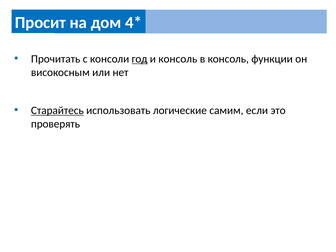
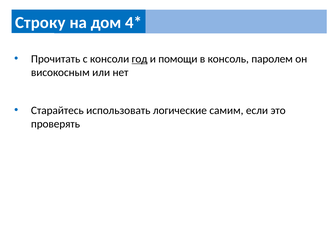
Просит: Просит -> Строку
и консоль: консоль -> помощи
функции: функции -> паролем
Старайтесь underline: present -> none
